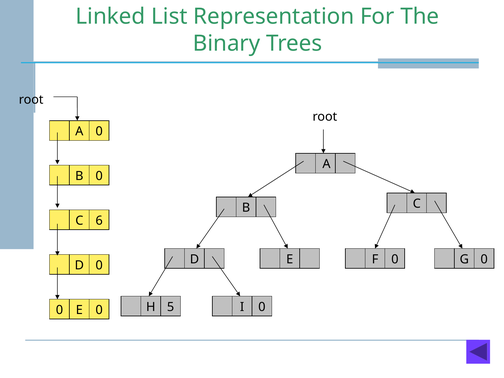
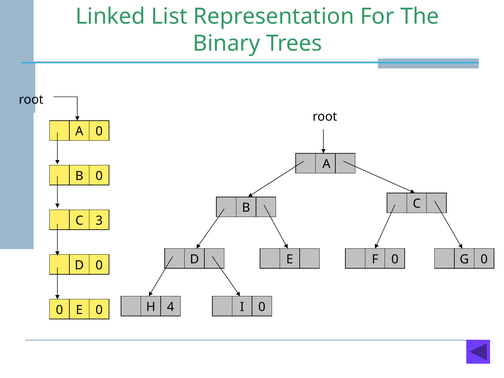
6: 6 -> 3
5: 5 -> 4
